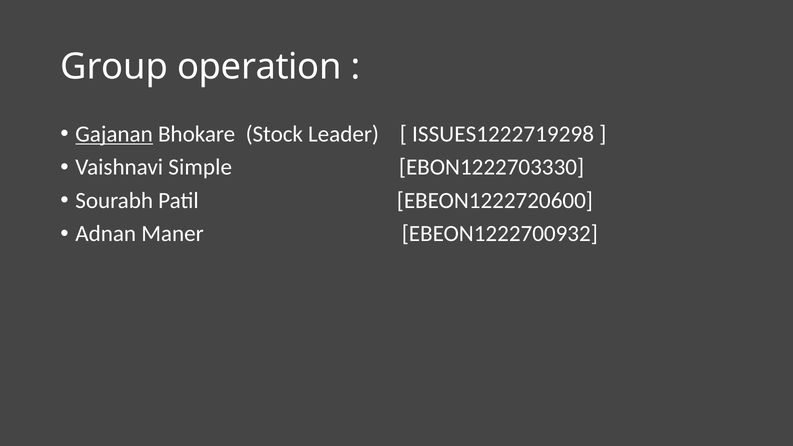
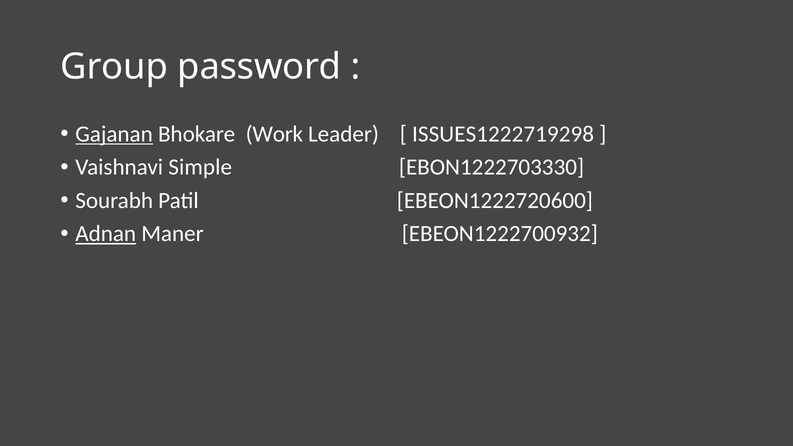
operation: operation -> password
Stock: Stock -> Work
Adnan underline: none -> present
